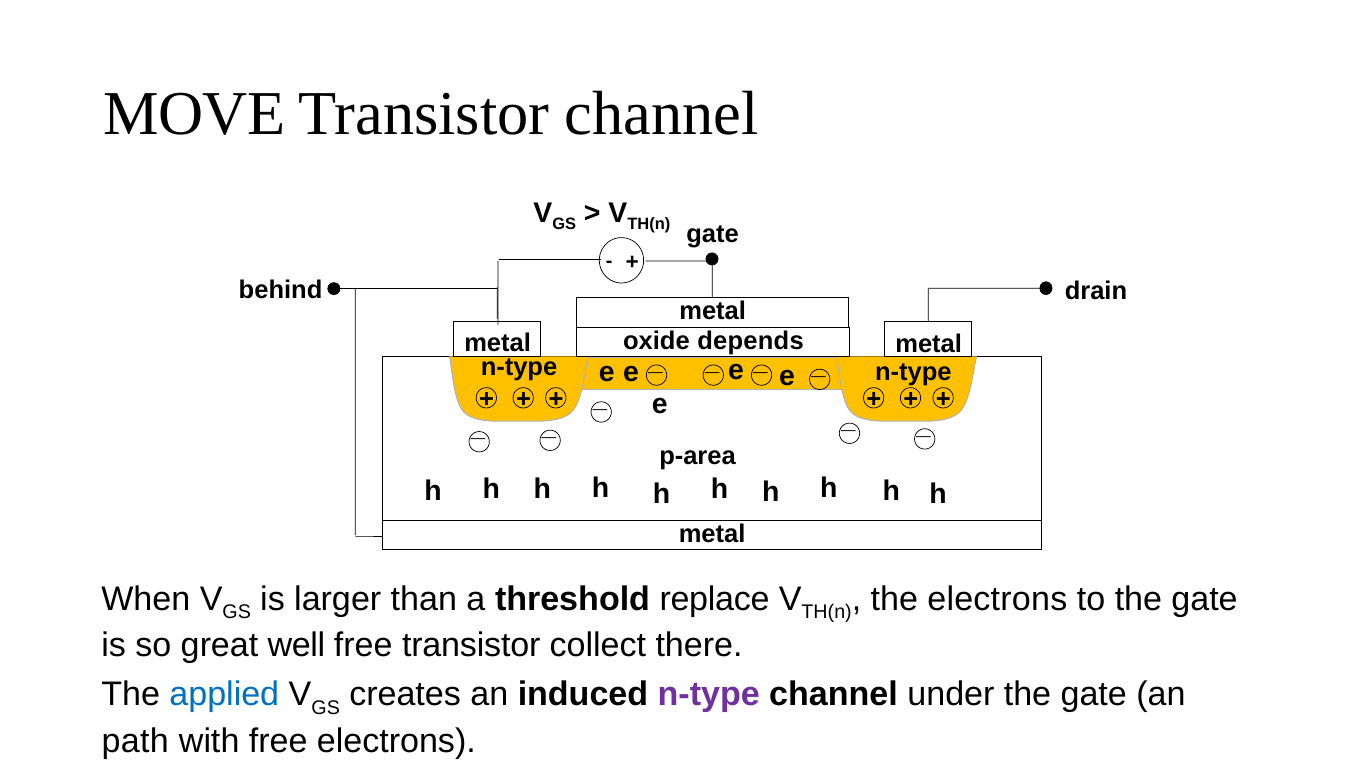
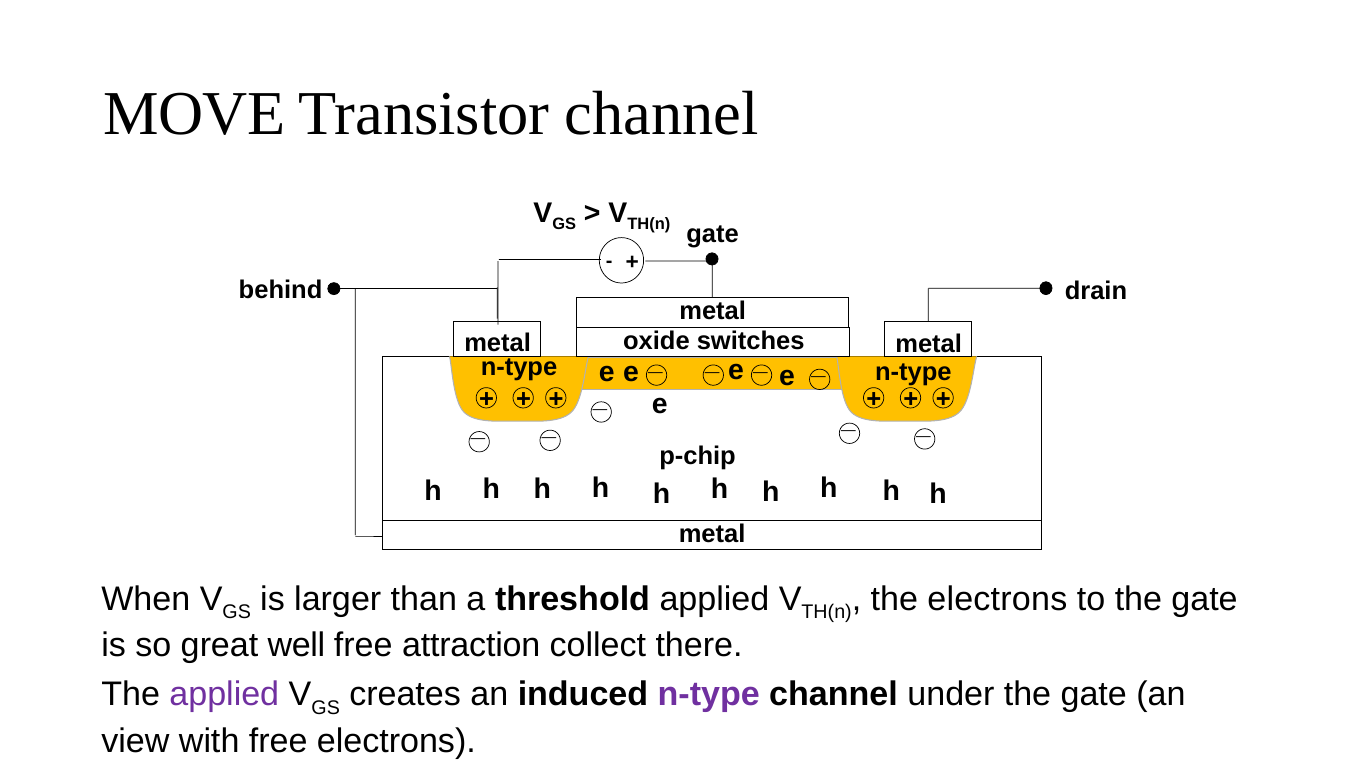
depends: depends -> switches
p-area: p-area -> p-chip
threshold replace: replace -> applied
free transistor: transistor -> attraction
applied at (224, 694) colour: blue -> purple
path: path -> view
